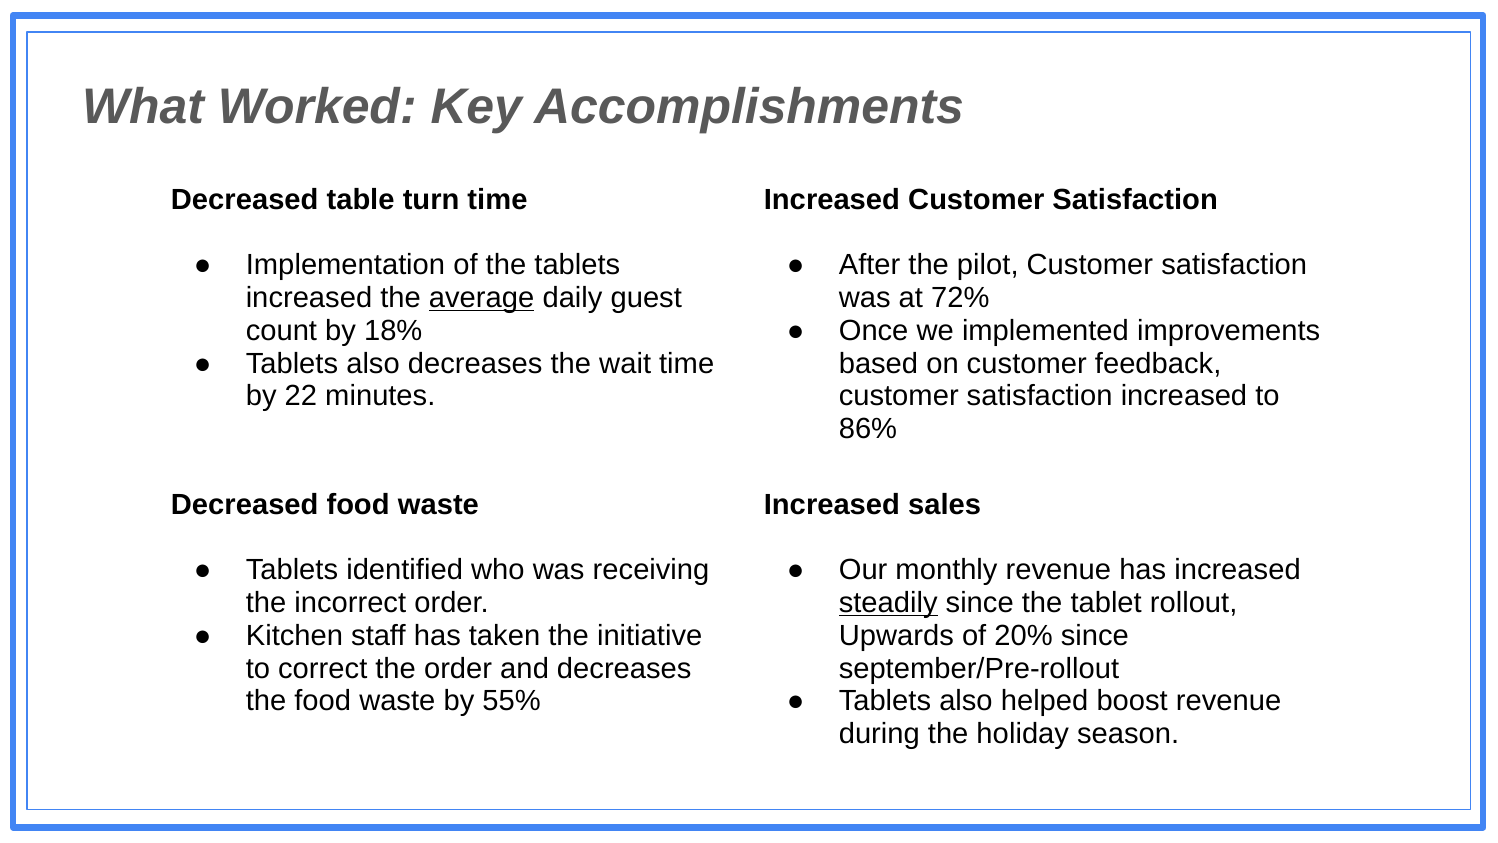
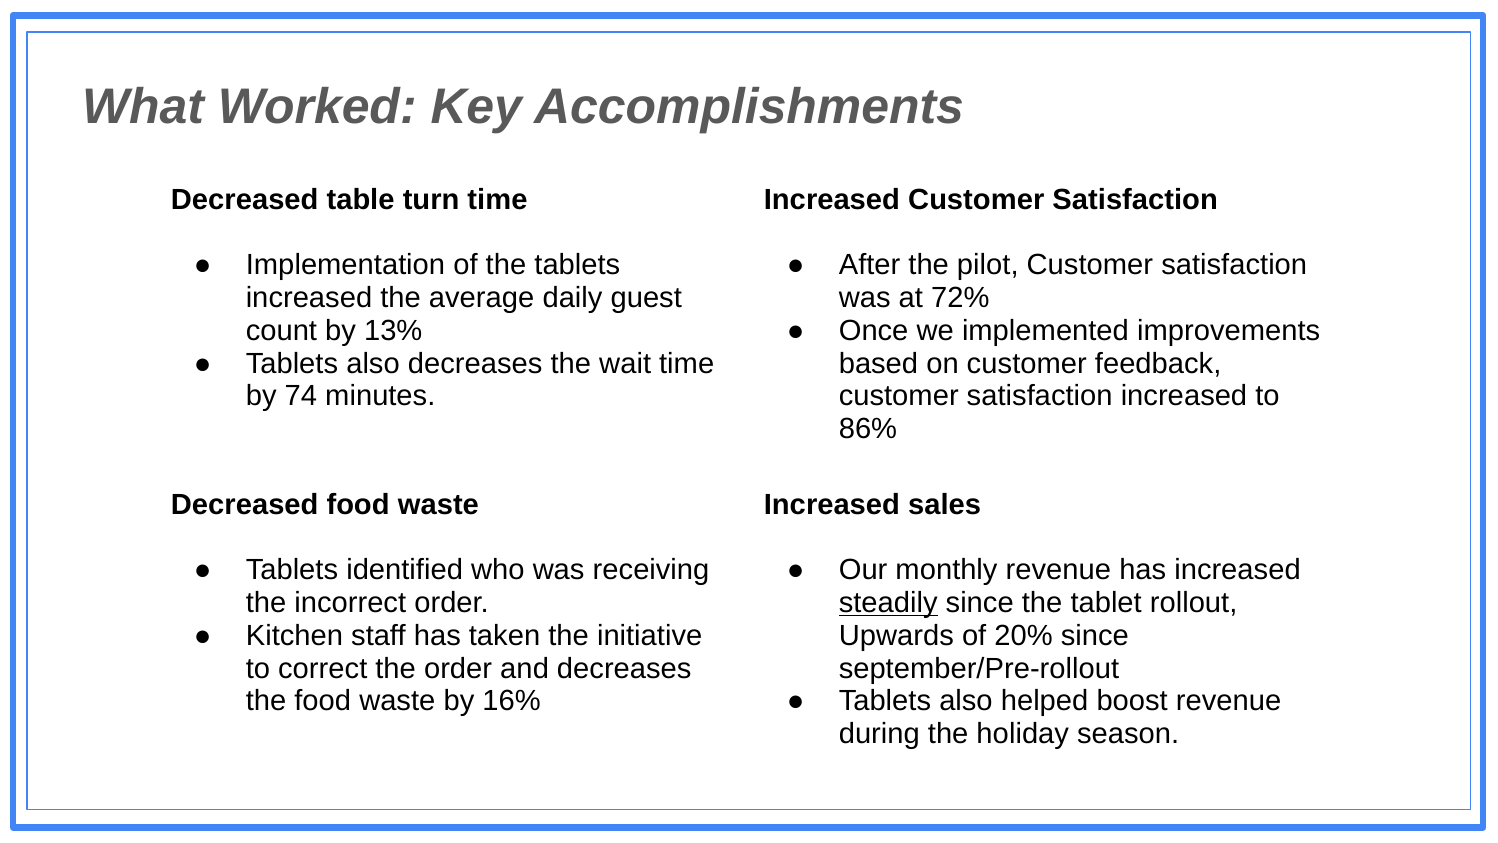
average underline: present -> none
18%: 18% -> 13%
22: 22 -> 74
55%: 55% -> 16%
